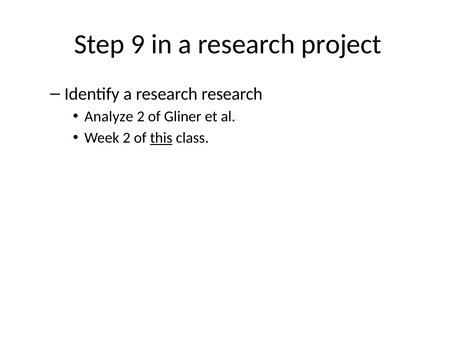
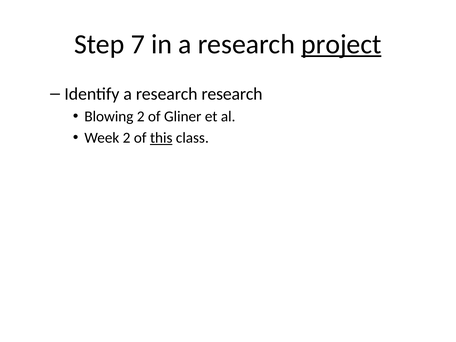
9: 9 -> 7
project underline: none -> present
Analyze: Analyze -> Blowing
